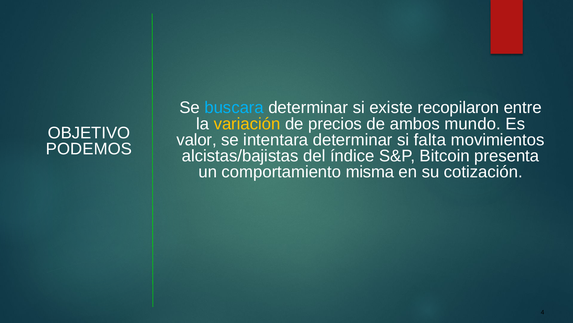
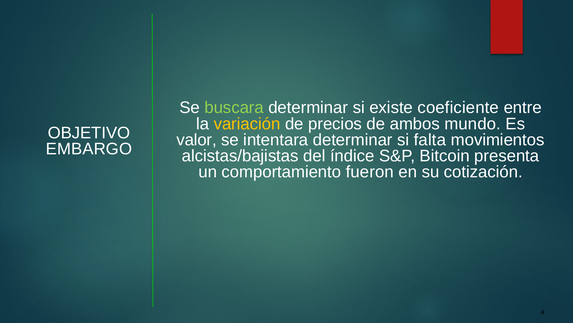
buscara colour: light blue -> light green
recopilaron: recopilaron -> coeficiente
PODEMOS: PODEMOS -> EMBARGO
misma: misma -> fueron
